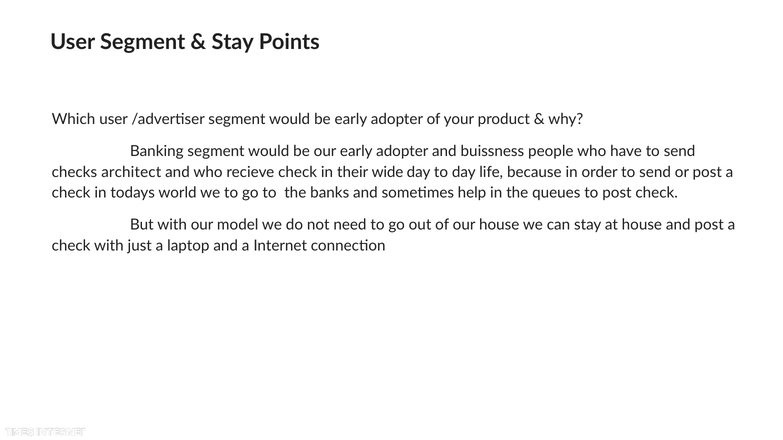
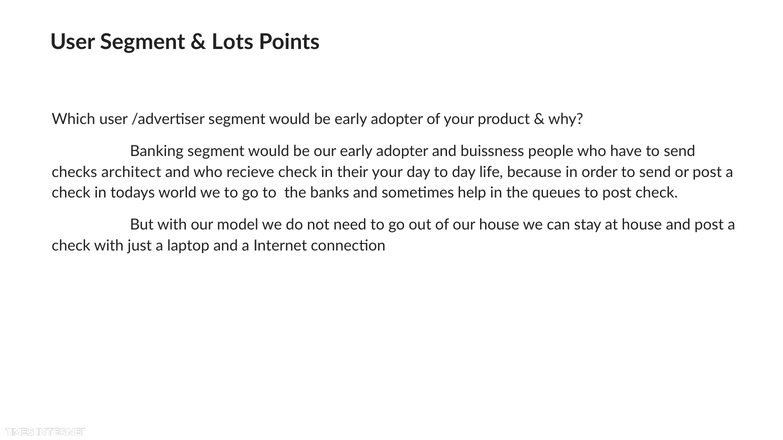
Stay at (233, 42): Stay -> Lots
their wide: wide -> your
